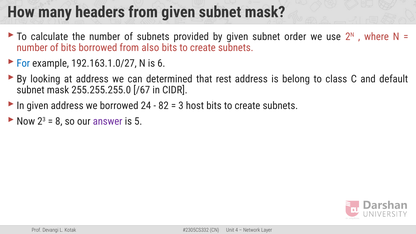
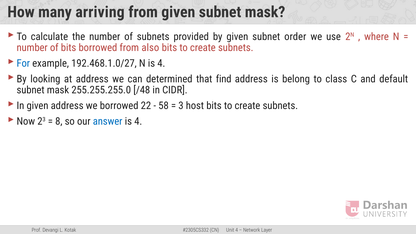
headers: headers -> arriving
192.163.1.0/27: 192.163.1.0/27 -> 192.468.1.0/27
N is 6: 6 -> 4
rest: rest -> find
/67: /67 -> /48
24: 24 -> 22
82: 82 -> 58
answer colour: purple -> blue
5 at (138, 121): 5 -> 4
